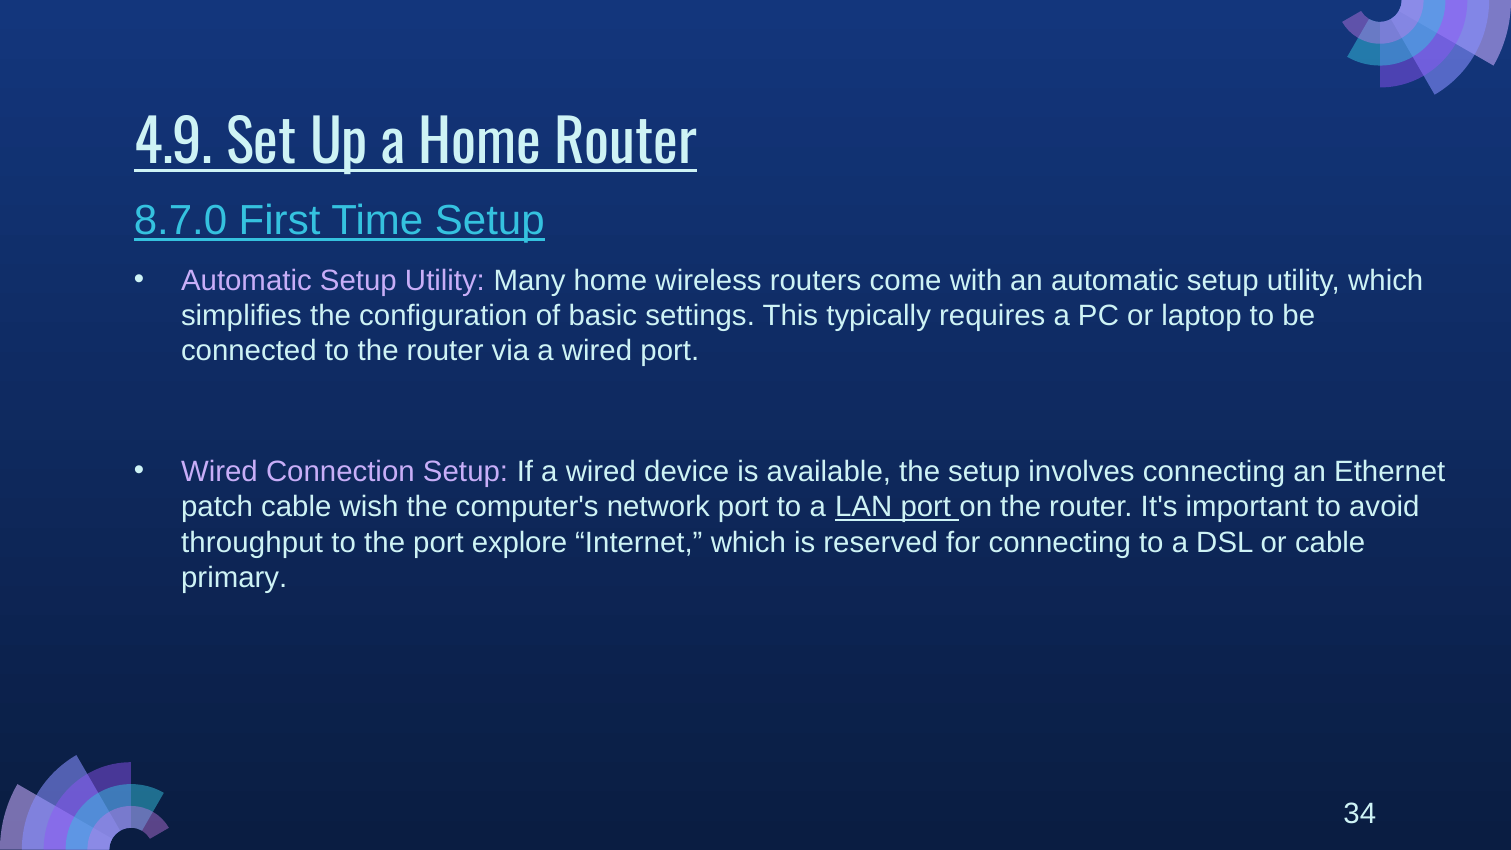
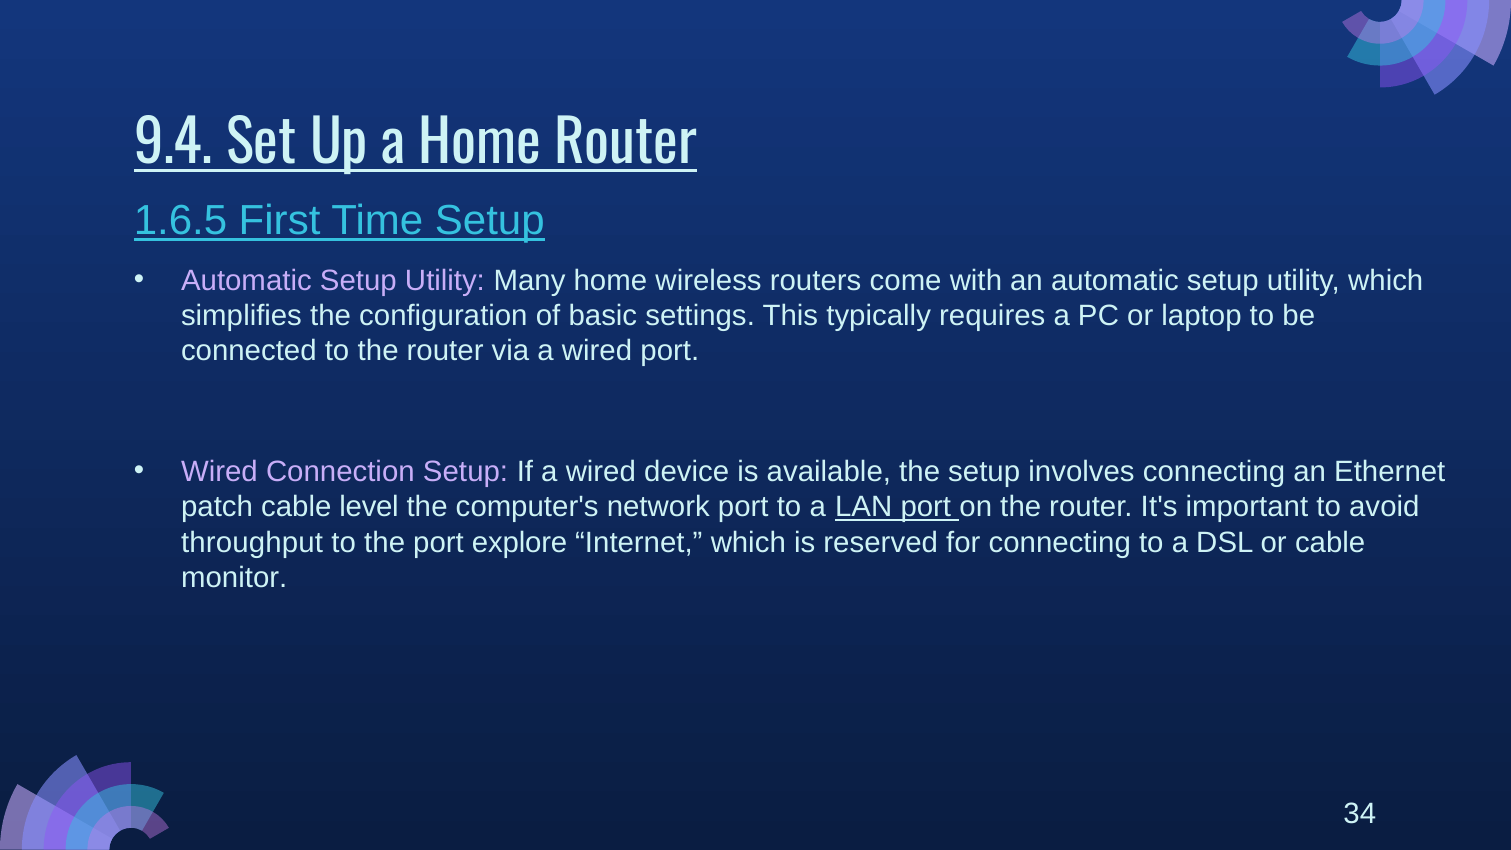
4.9: 4.9 -> 9.4
8.7.0: 8.7.0 -> 1.6.5
wish: wish -> level
primary: primary -> monitor
